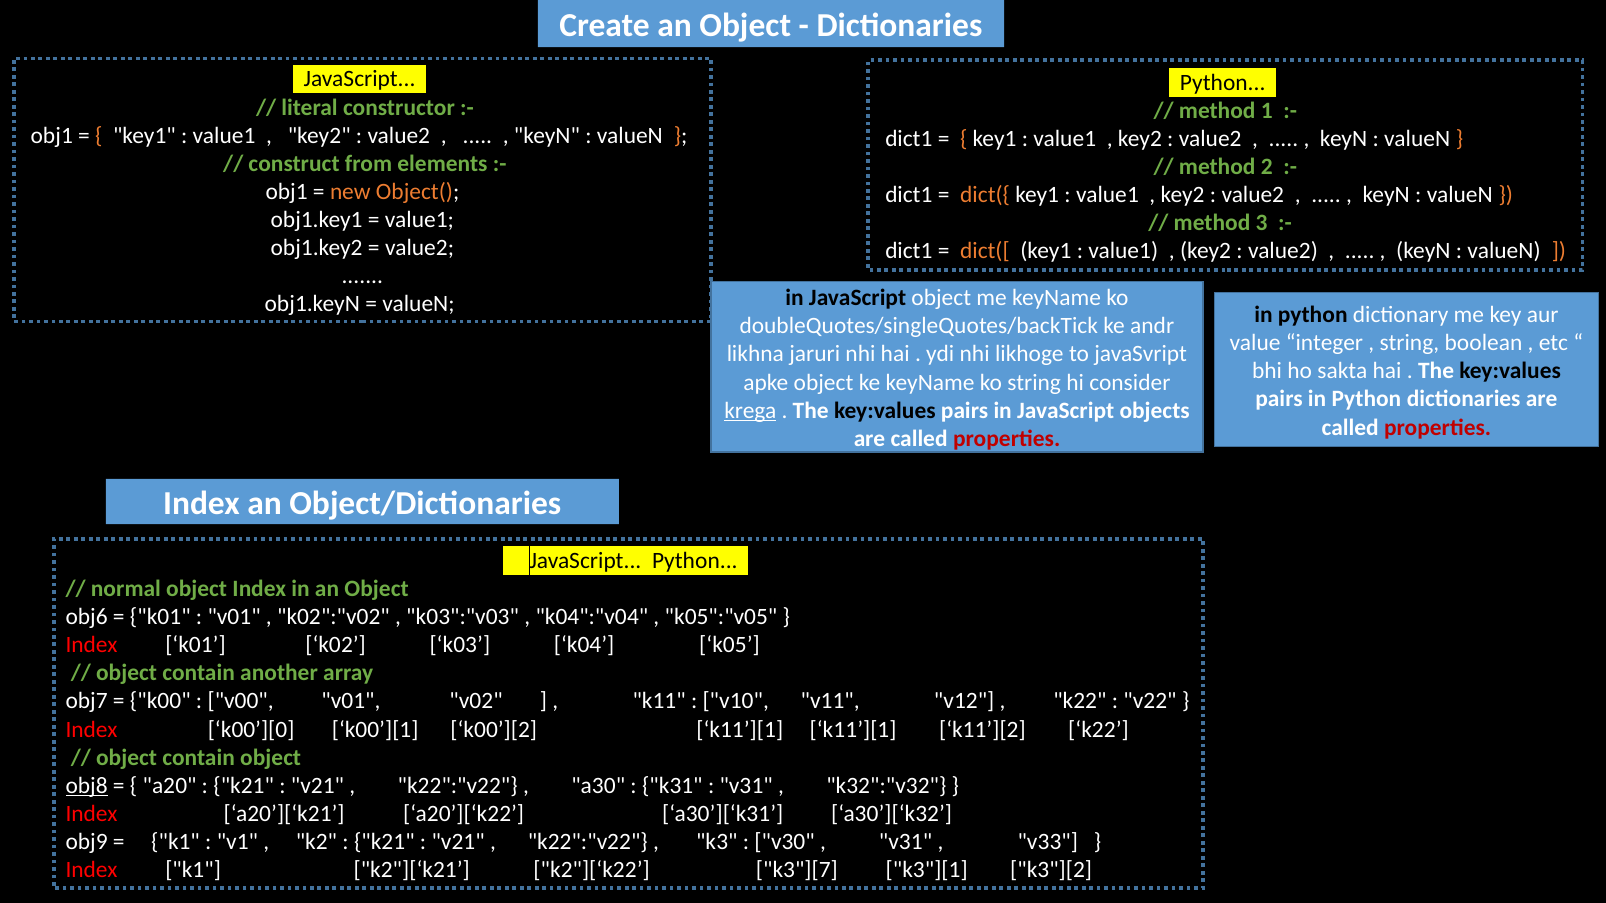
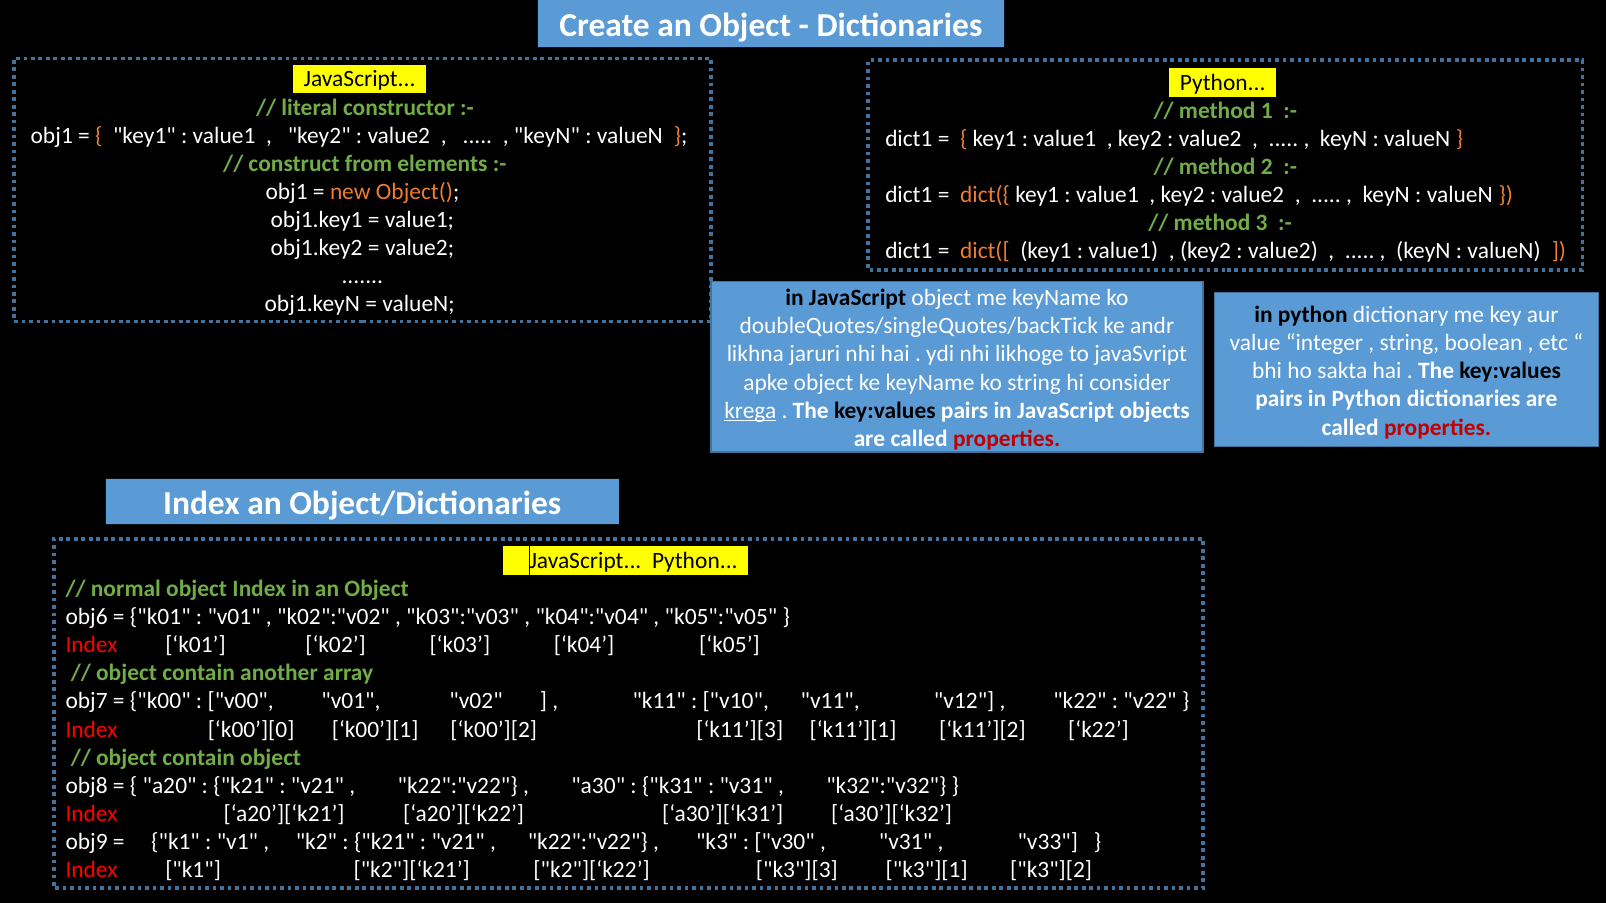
k00’][2 k11’][1: k11’][1 -> k11’][3
obj8 underline: present -> none
k3"][7: k3"][7 -> k3"][3
